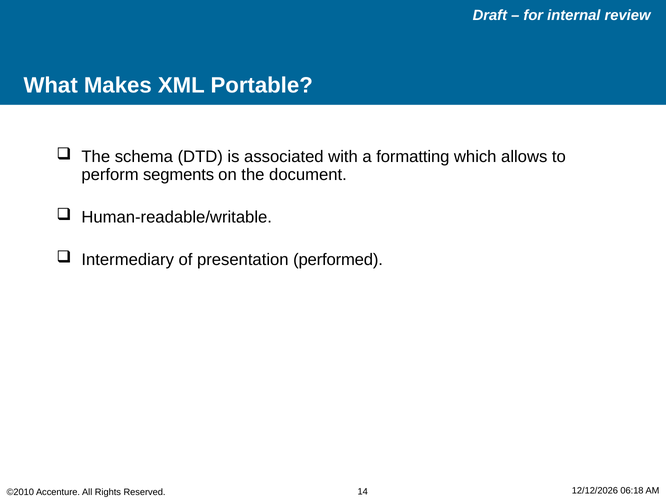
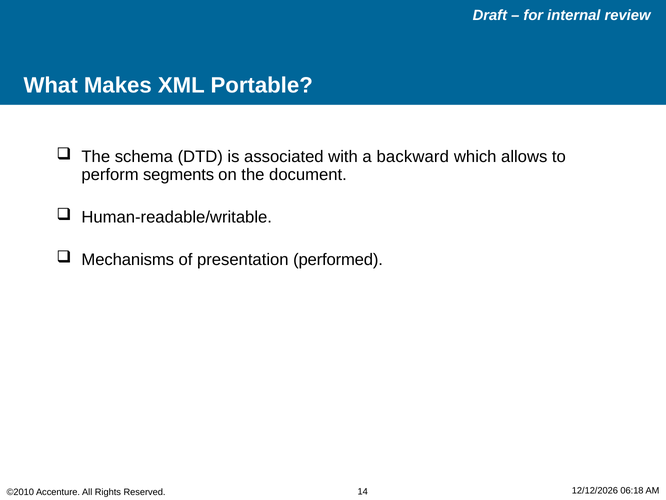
formatting: formatting -> backward
Intermediary: Intermediary -> Mechanisms
